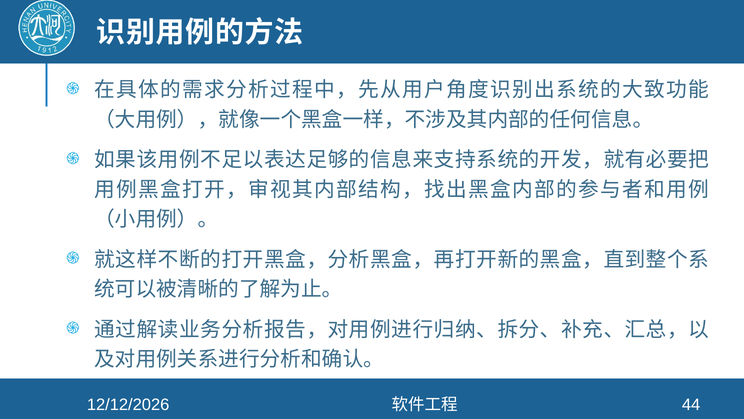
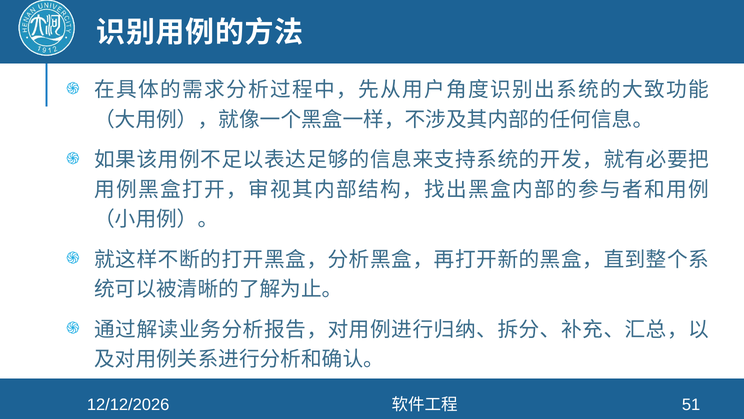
44: 44 -> 51
